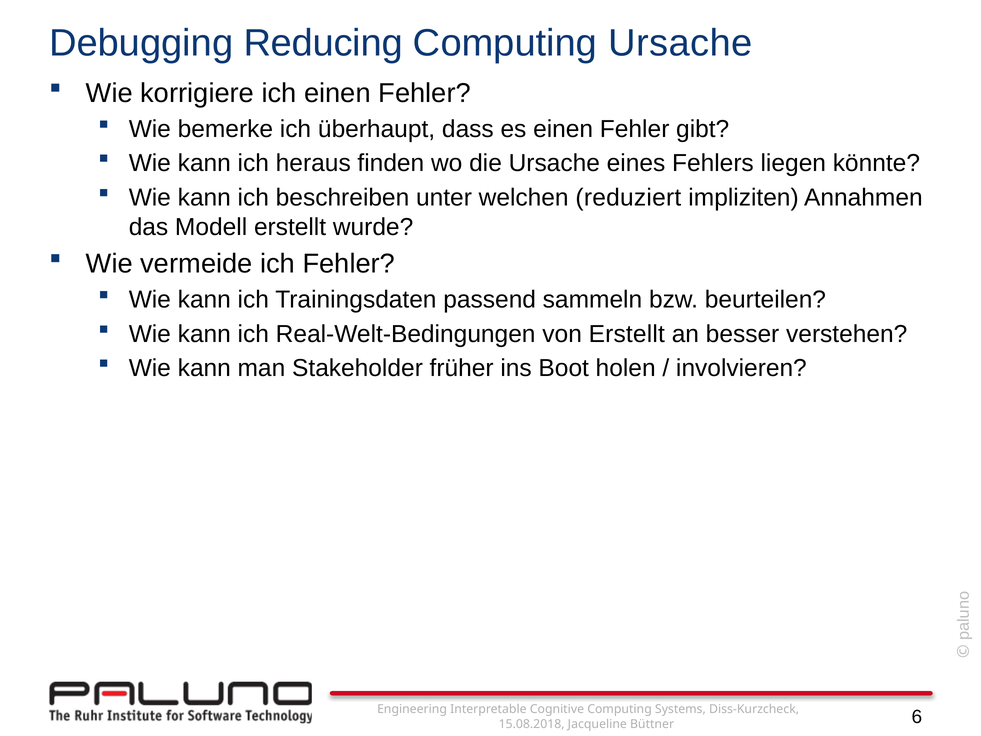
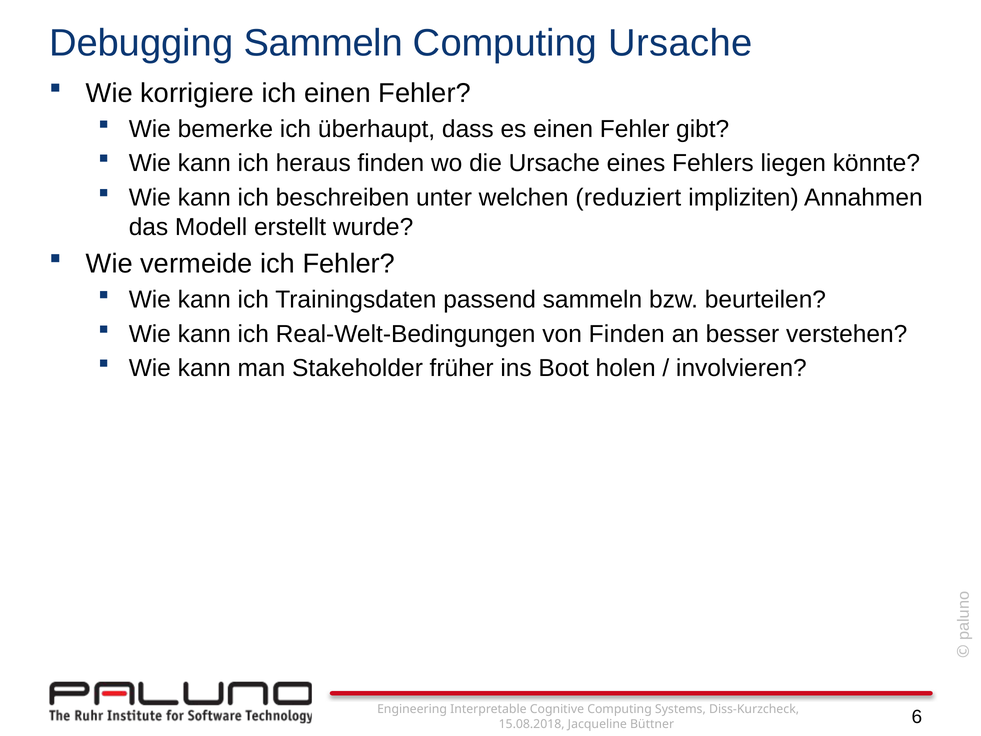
Debugging Reducing: Reducing -> Sammeln
von Erstellt: Erstellt -> Finden
